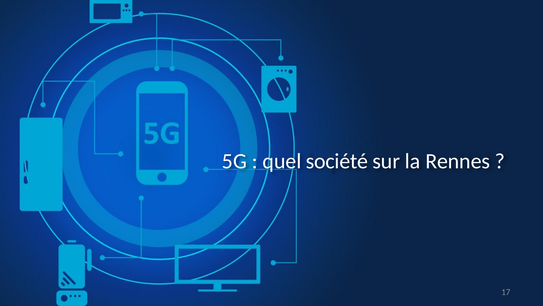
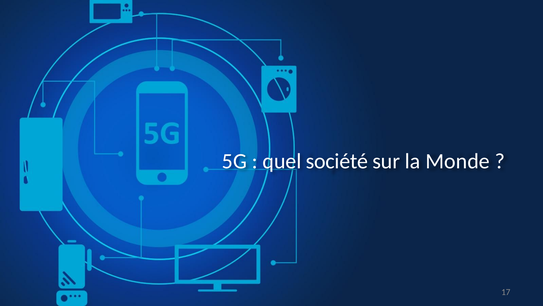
Rennes: Rennes -> Monde
